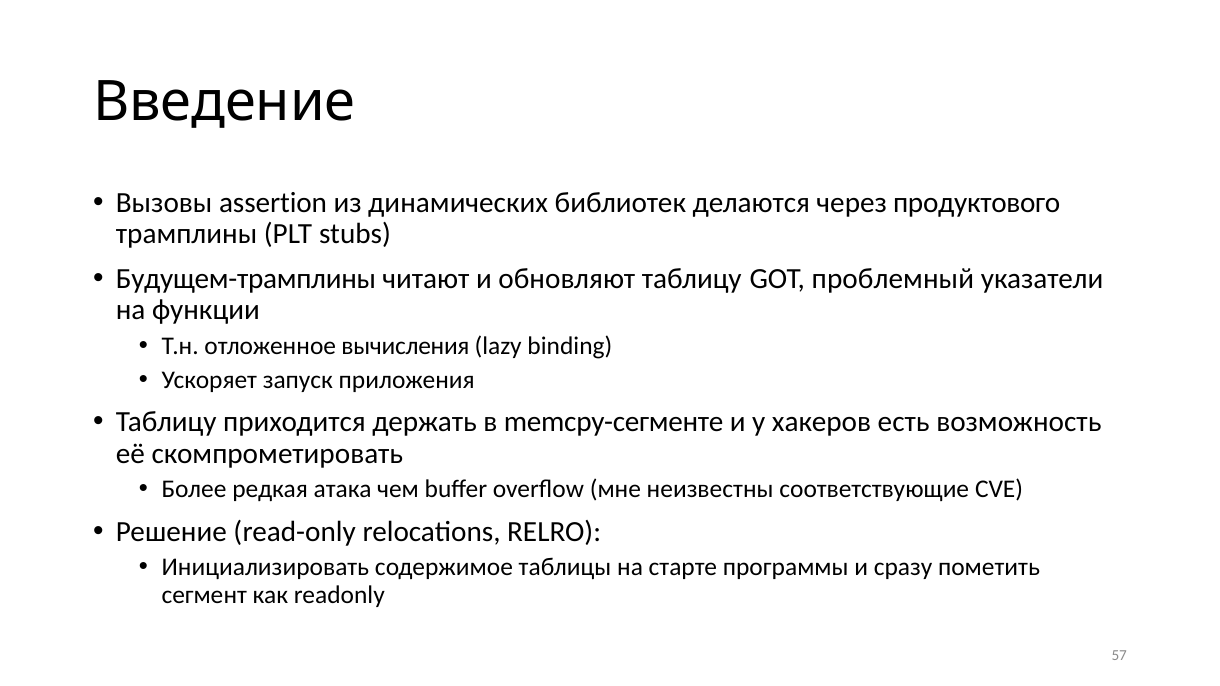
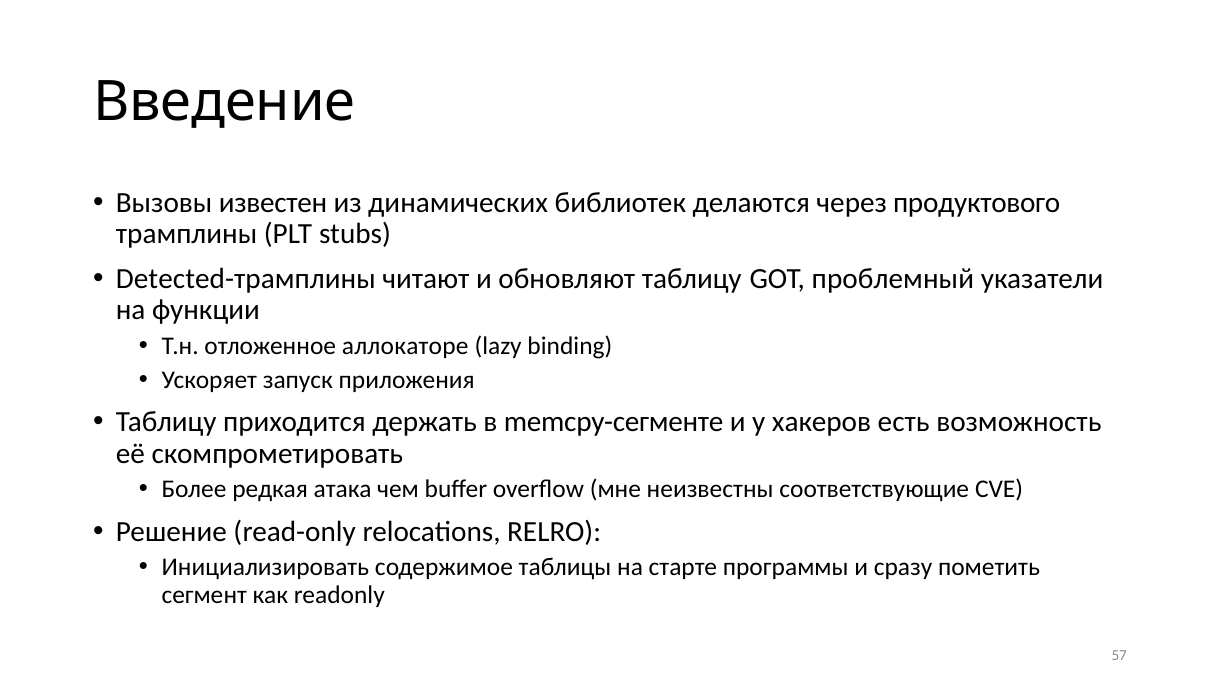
assertion: assertion -> известен
Будущем-трамплины: Будущем-трамплины -> Detected-трамплины
вычисления: вычисления -> аллокаторе
